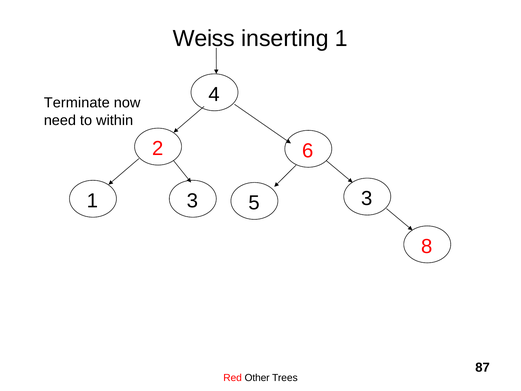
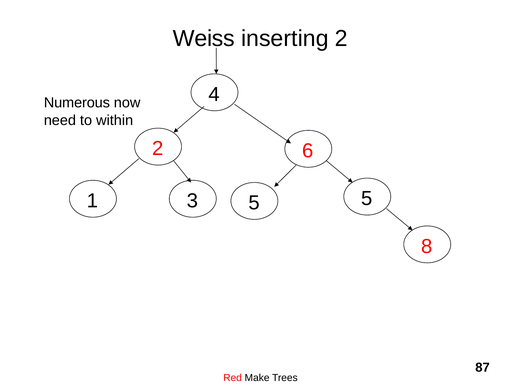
inserting 1: 1 -> 2
Terminate: Terminate -> Numerous
5 3: 3 -> 5
Other: Other -> Make
